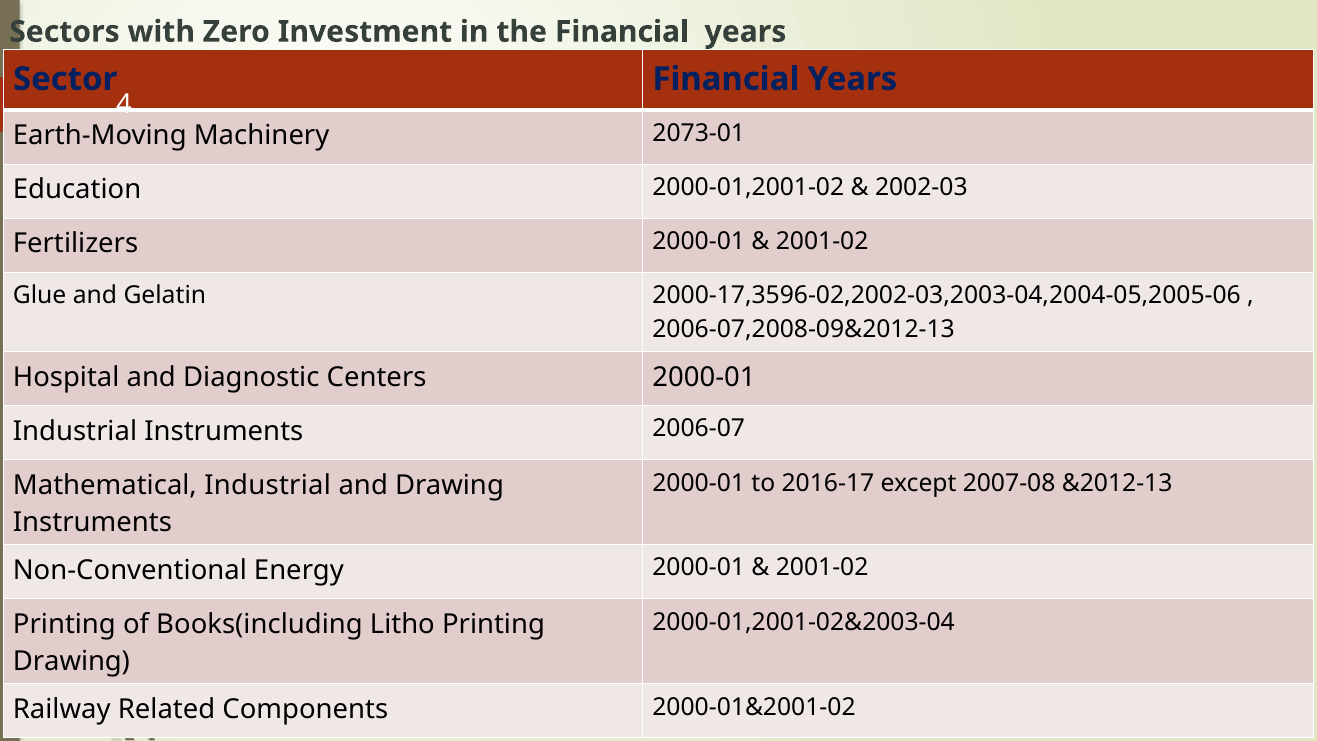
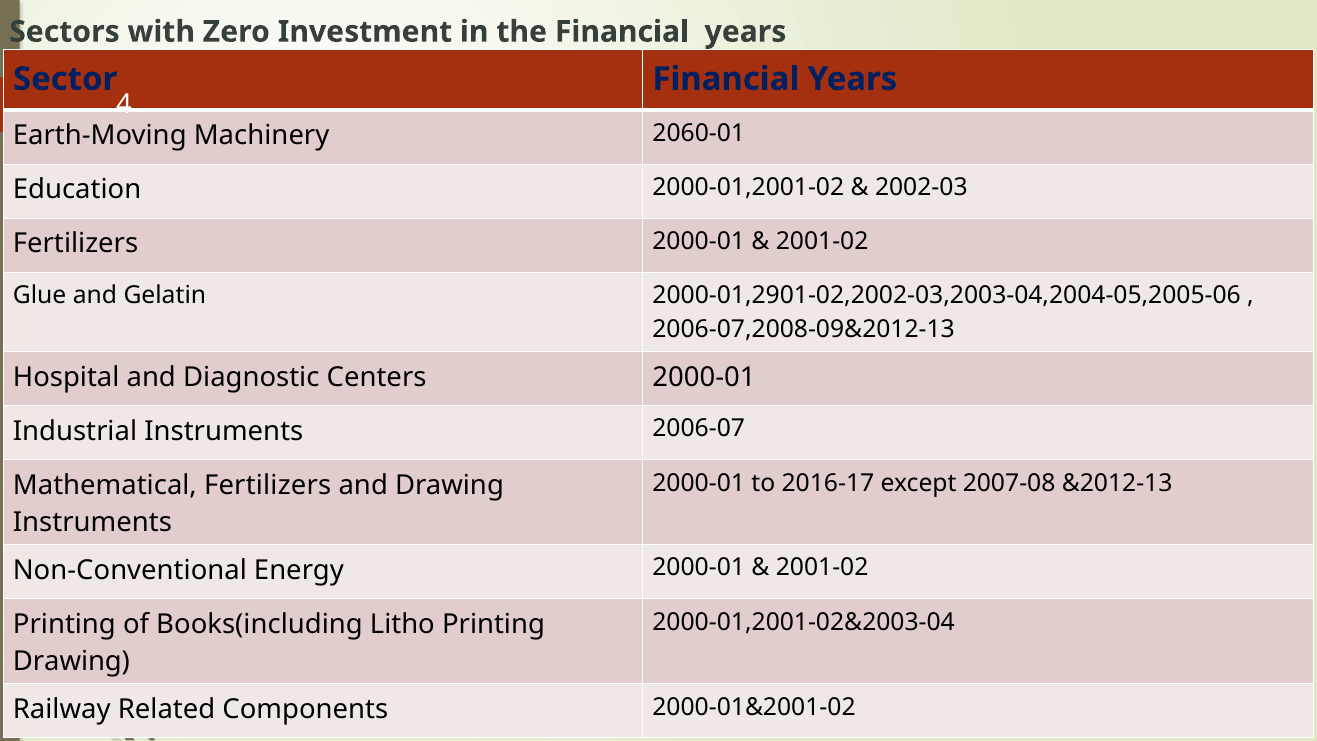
2073-01: 2073-01 -> 2060-01
2000-17,3596-02,2002-03,2003-04,2004-05,2005-06: 2000-17,3596-02,2002-03,2003-04,2004-05,2005-06 -> 2000-01,2901-02,2002-03,2003-04,2004-05,2005-06
Mathematical Industrial: Industrial -> Fertilizers
